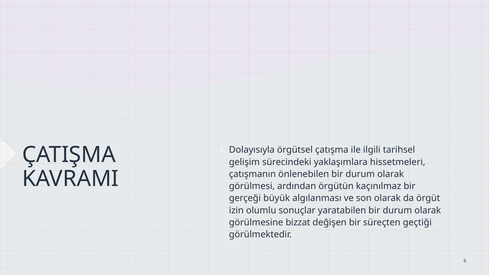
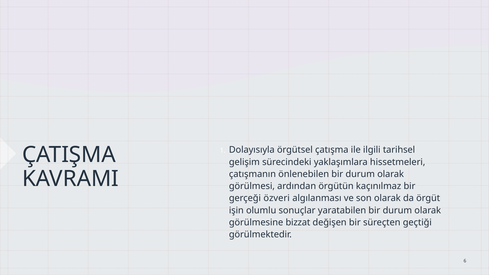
büyük: büyük -> özveri
izin: izin -> işin
